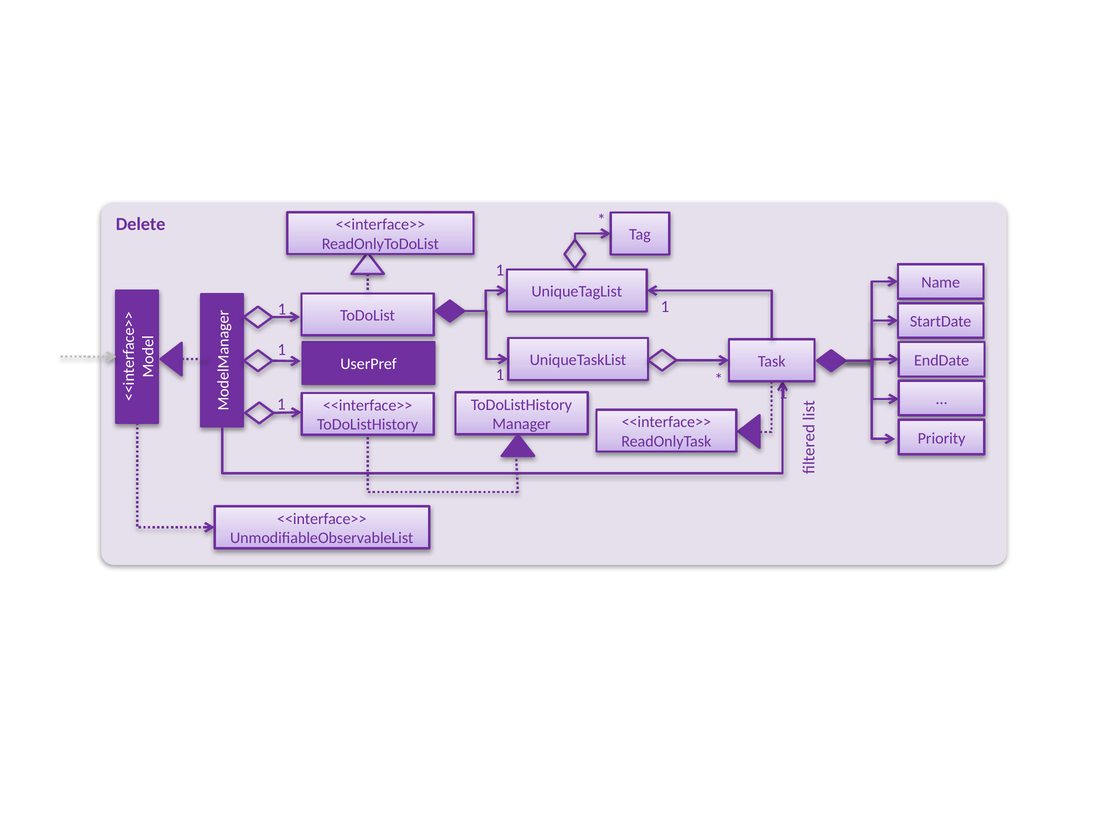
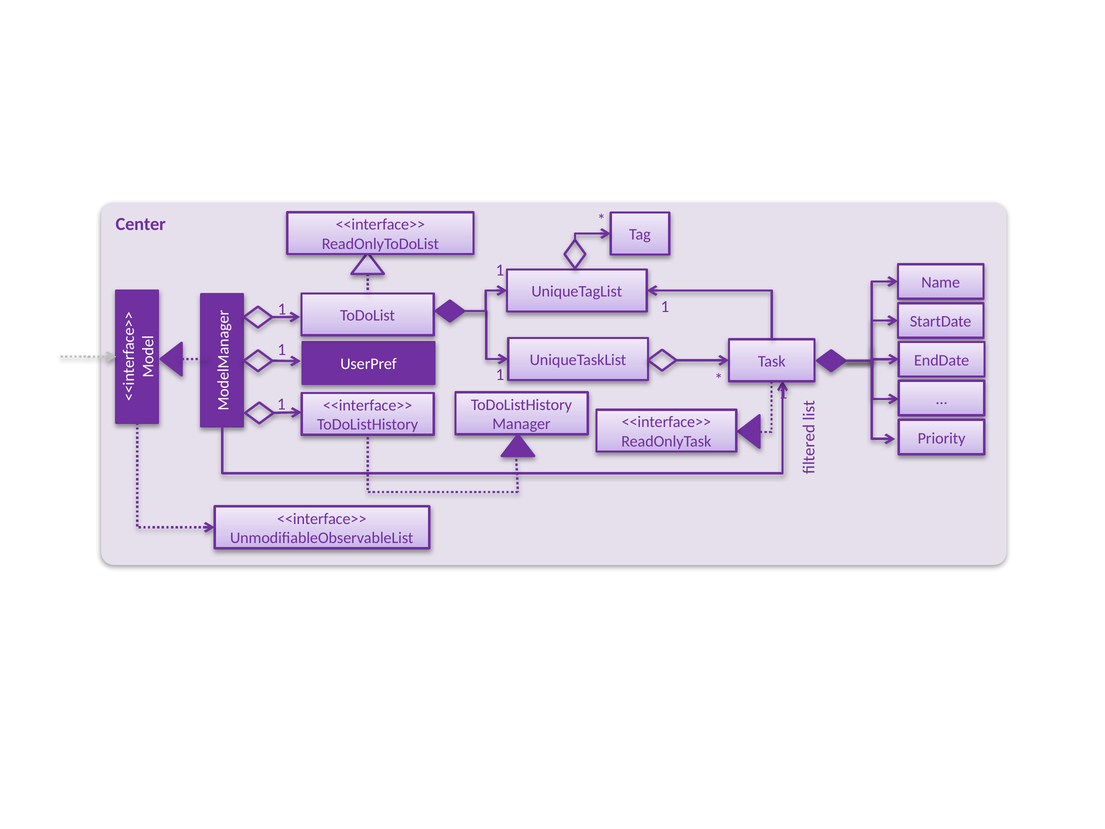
Delete: Delete -> Center
